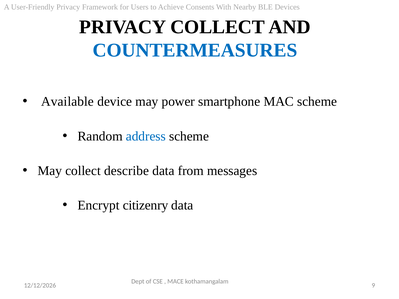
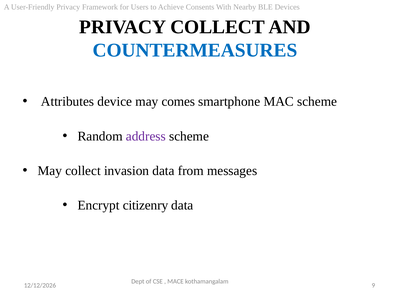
Available: Available -> Attributes
power: power -> comes
address colour: blue -> purple
describe: describe -> invasion
